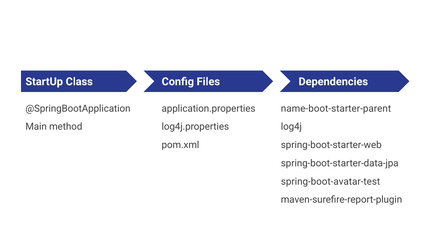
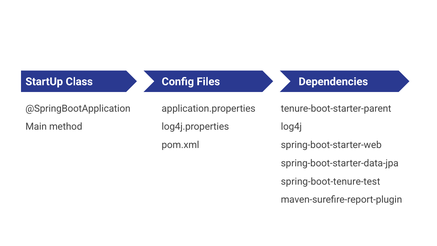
name-boot-starter-parent: name-boot-starter-parent -> tenure-boot-starter-parent
spring-boot-avatar-test: spring-boot-avatar-test -> spring-boot-tenure-test
